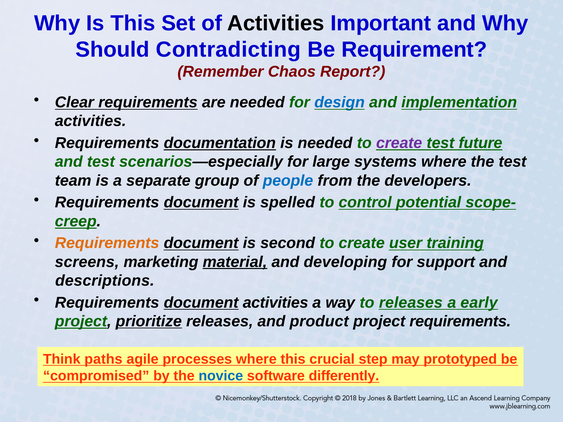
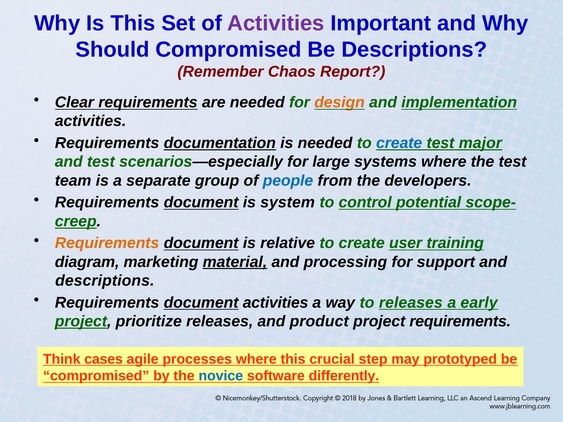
Activities at (276, 23) colour: black -> purple
Should Contradicting: Contradicting -> Compromised
Be Requirement: Requirement -> Descriptions
design colour: blue -> orange
create at (399, 143) colour: purple -> blue
future: future -> major
spelled: spelled -> system
second: second -> relative
screens: screens -> diagram
developing: developing -> processing
prioritize underline: present -> none
paths: paths -> cases
